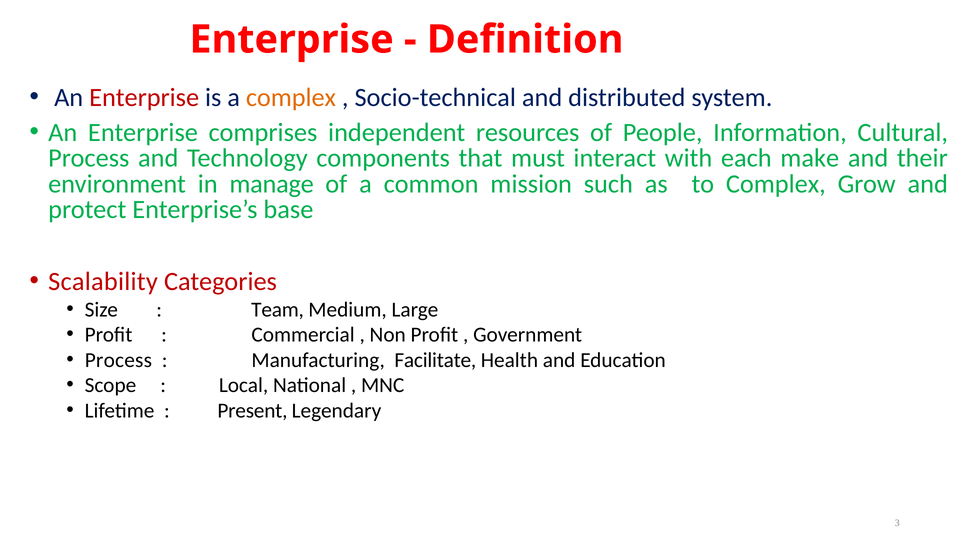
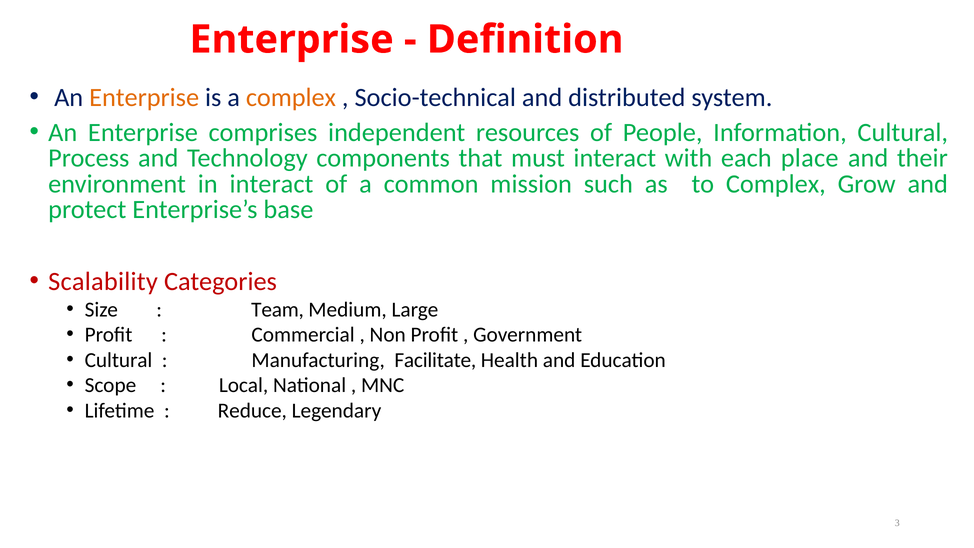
Enterprise at (144, 98) colour: red -> orange
make: make -> place
in manage: manage -> interact
Process at (118, 360): Process -> Cultural
Present: Present -> Reduce
